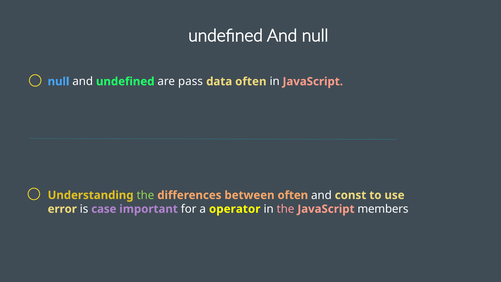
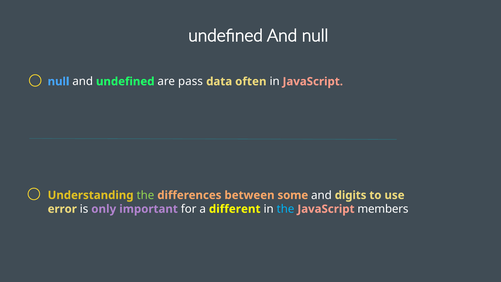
between often: often -> some
const: const -> digits
case: case -> only
operator: operator -> different
the at (286, 209) colour: pink -> light blue
